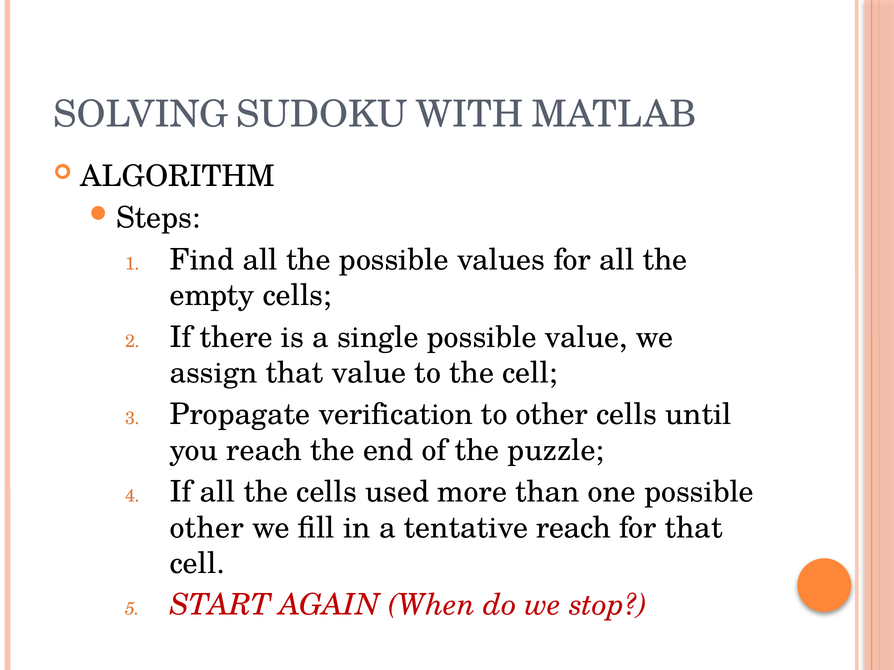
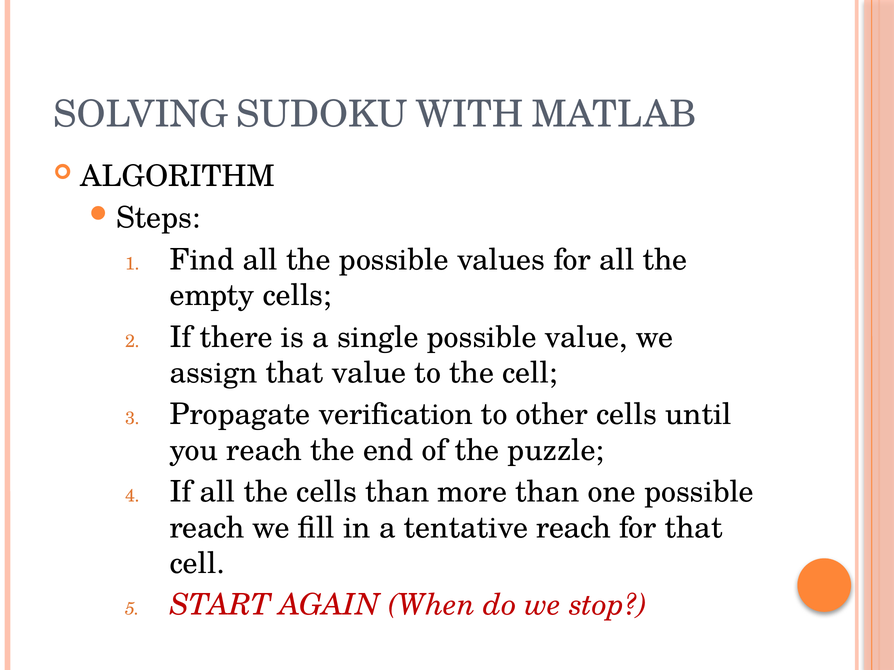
cells used: used -> than
other at (207, 528): other -> reach
